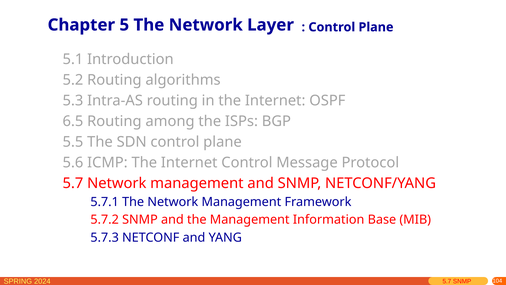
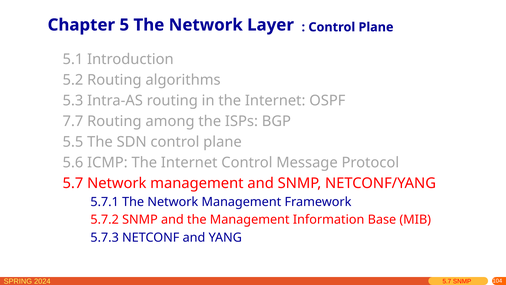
6.5: 6.5 -> 7.7
